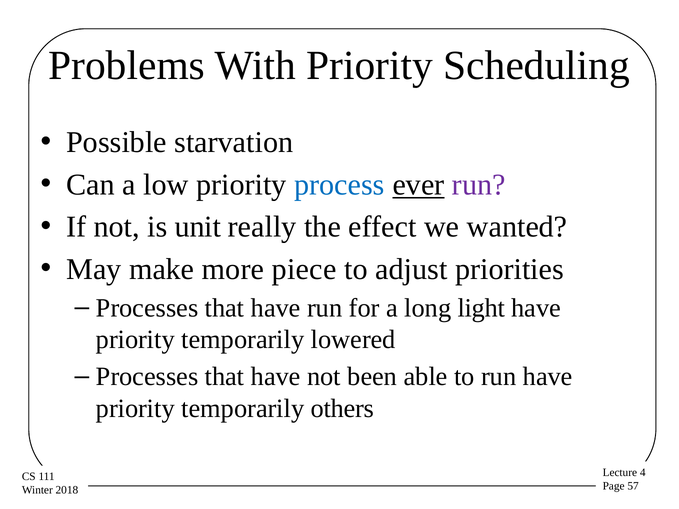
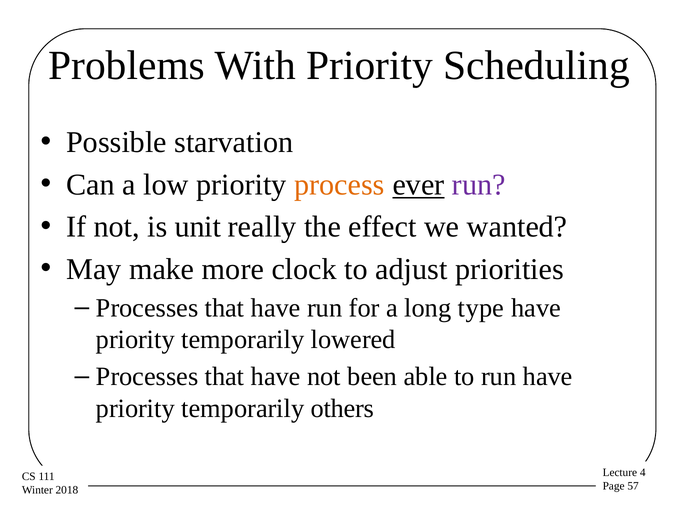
process colour: blue -> orange
piece: piece -> clock
light: light -> type
